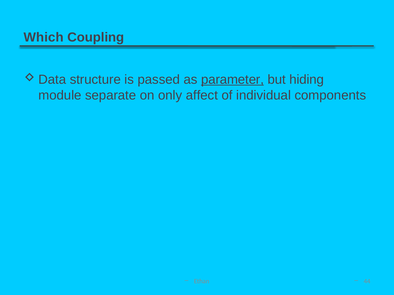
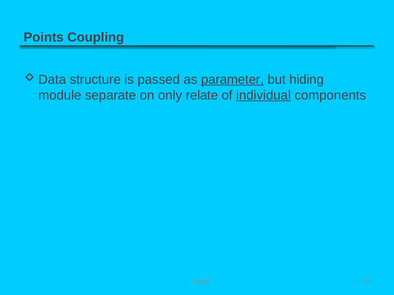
Which: Which -> Points
affect: affect -> relate
individual underline: none -> present
